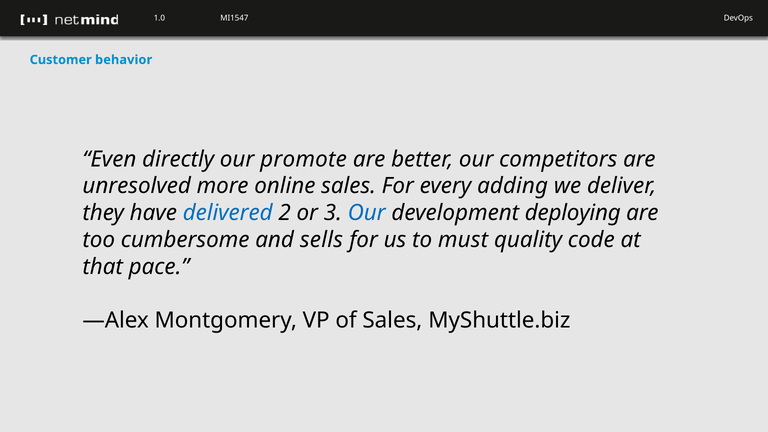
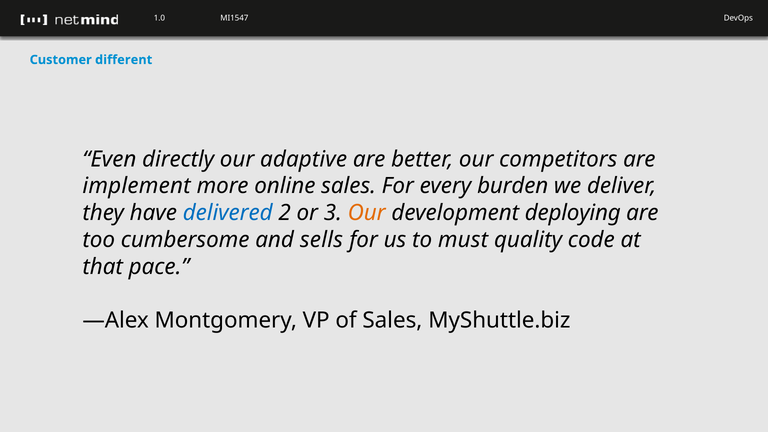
behavior: behavior -> different
promote: promote -> adaptive
unresolved: unresolved -> implement
adding: adding -> burden
Our at (367, 213) colour: blue -> orange
